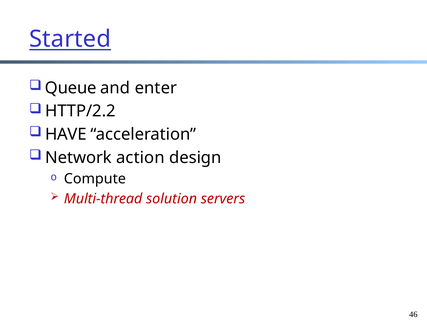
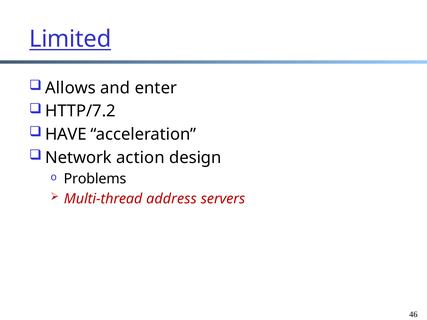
Started: Started -> Limited
Queue: Queue -> Allows
HTTP/2.2: HTTP/2.2 -> HTTP/7.2
Compute: Compute -> Problems
solution: solution -> address
